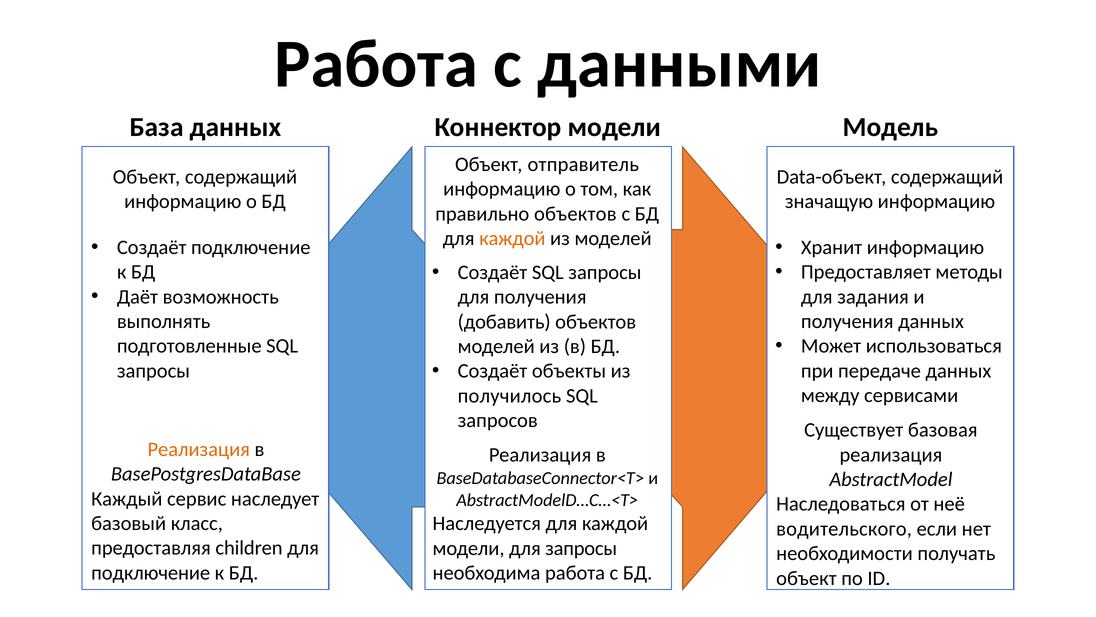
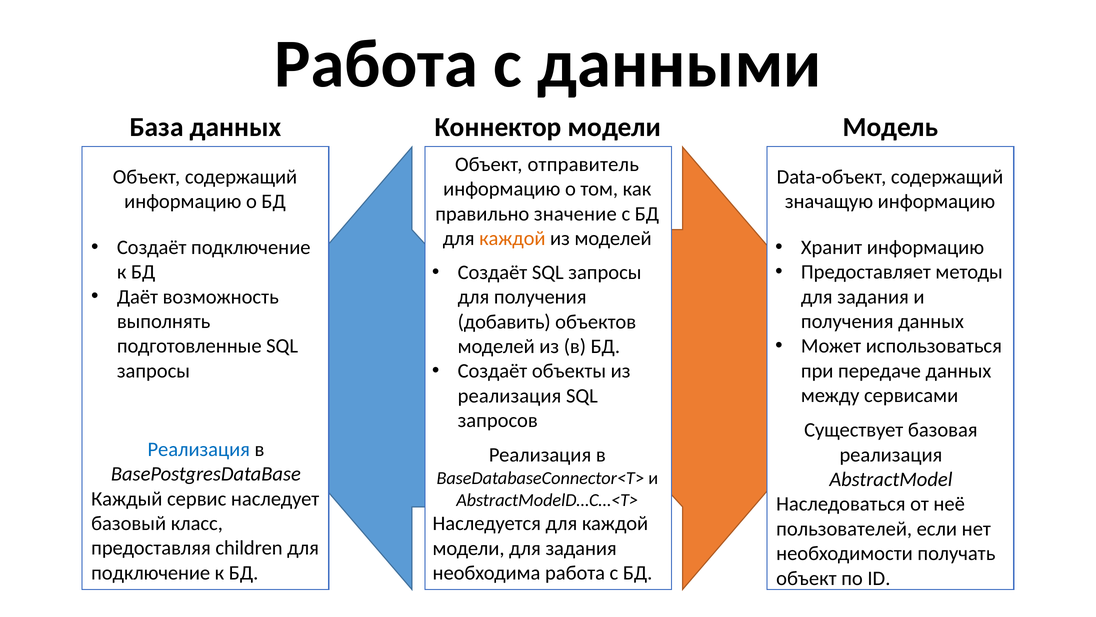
правильно объектов: объектов -> значение
получилось at (509, 395): получилось -> реализация
Реализация at (199, 449) colour: orange -> blue
водительского: водительского -> пользователей
модели для запросы: запросы -> задания
